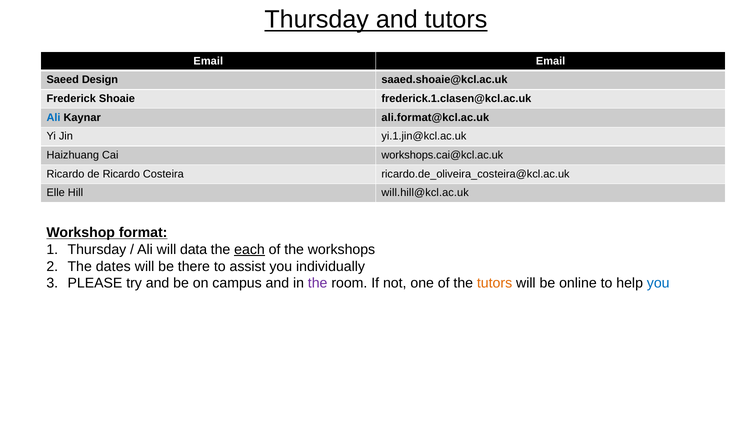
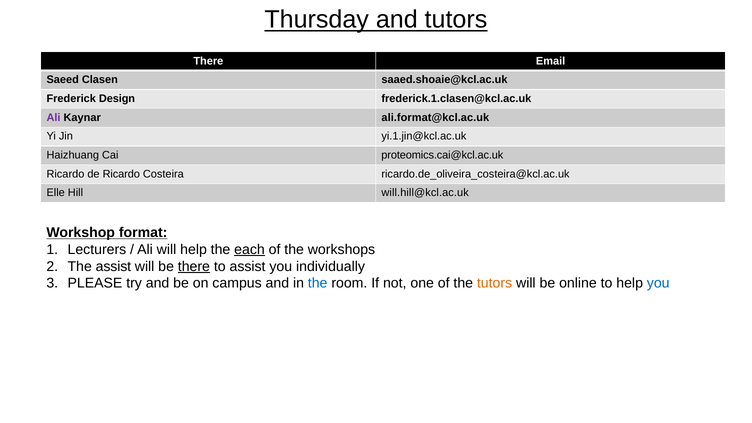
Email at (208, 61): Email -> There
Design: Design -> Clasen
Shoaie: Shoaie -> Design
Ali at (54, 117) colour: blue -> purple
workshops.cai@kcl.ac.uk: workshops.cai@kcl.ac.uk -> proteomics.cai@kcl.ac.uk
Thursday at (97, 249): Thursday -> Lecturers
will data: data -> help
The dates: dates -> assist
there at (194, 266) underline: none -> present
the at (318, 283) colour: purple -> blue
